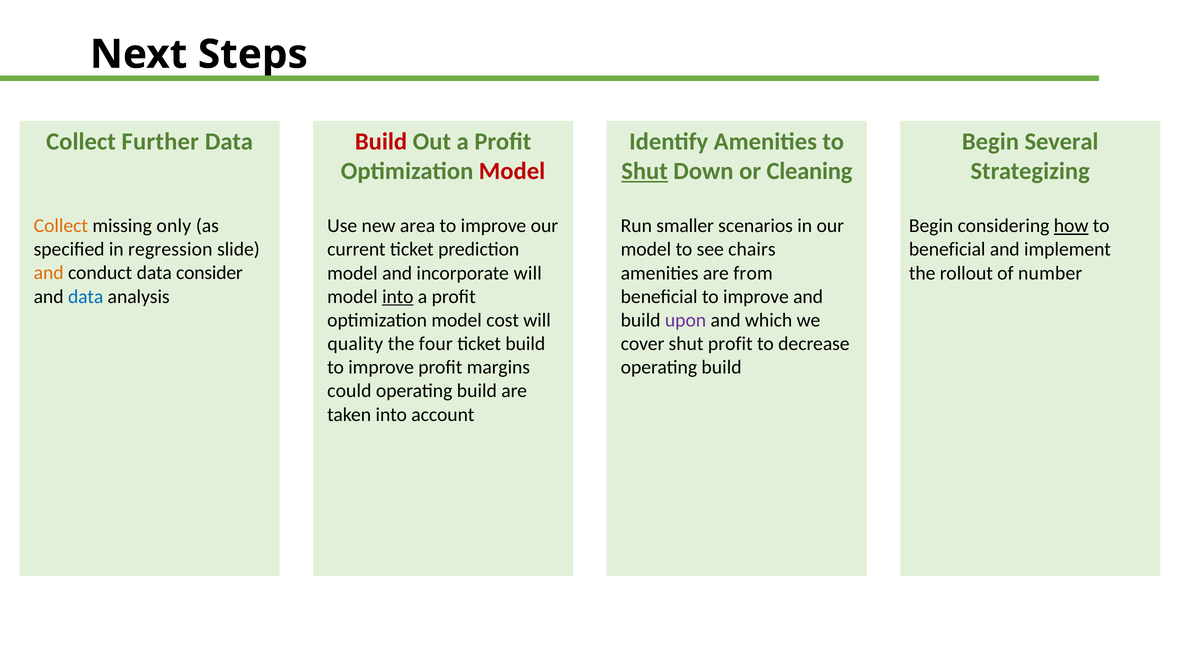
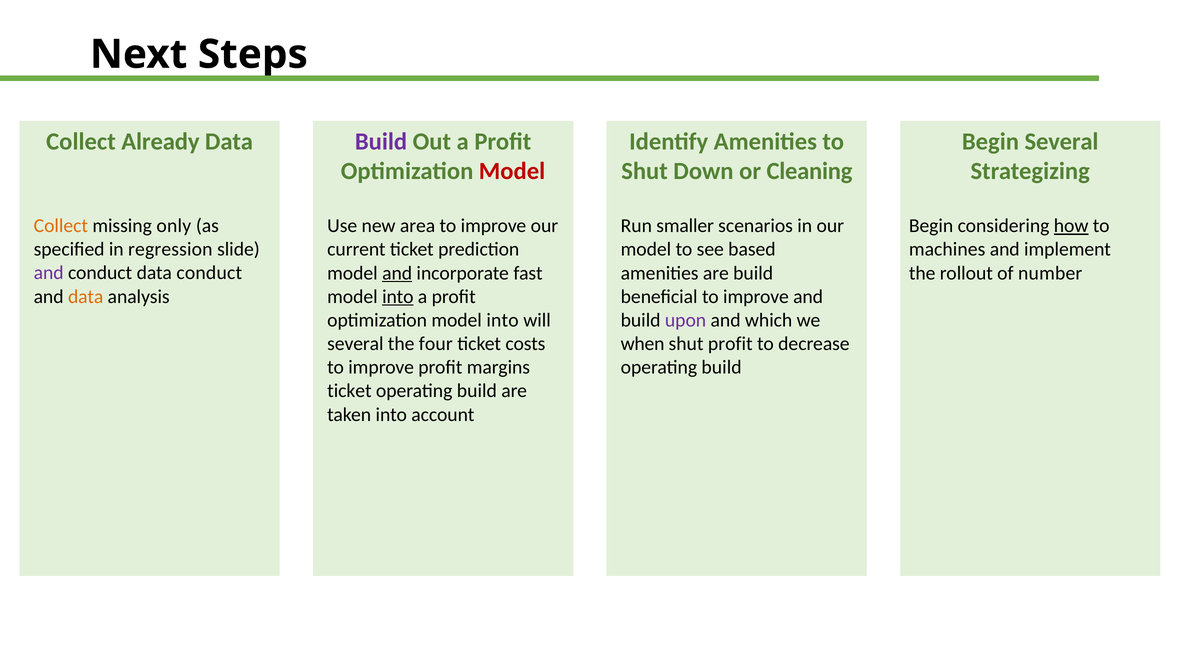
Further: Further -> Already
Build at (381, 142) colour: red -> purple
Shut at (645, 171) underline: present -> none
chairs: chairs -> based
beneficial at (947, 249): beneficial -> machines
and at (49, 273) colour: orange -> purple
data consider: consider -> conduct
and at (397, 273) underline: none -> present
incorporate will: will -> fast
are from: from -> build
data at (86, 296) colour: blue -> orange
optimization model cost: cost -> into
quality at (355, 344): quality -> several
ticket build: build -> costs
cover: cover -> when
could at (349, 391): could -> ticket
